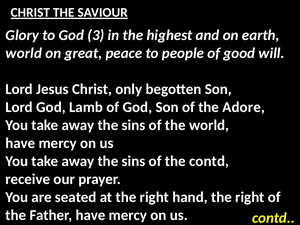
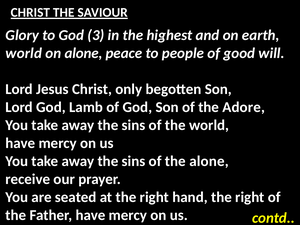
on great: great -> alone
the contd: contd -> alone
